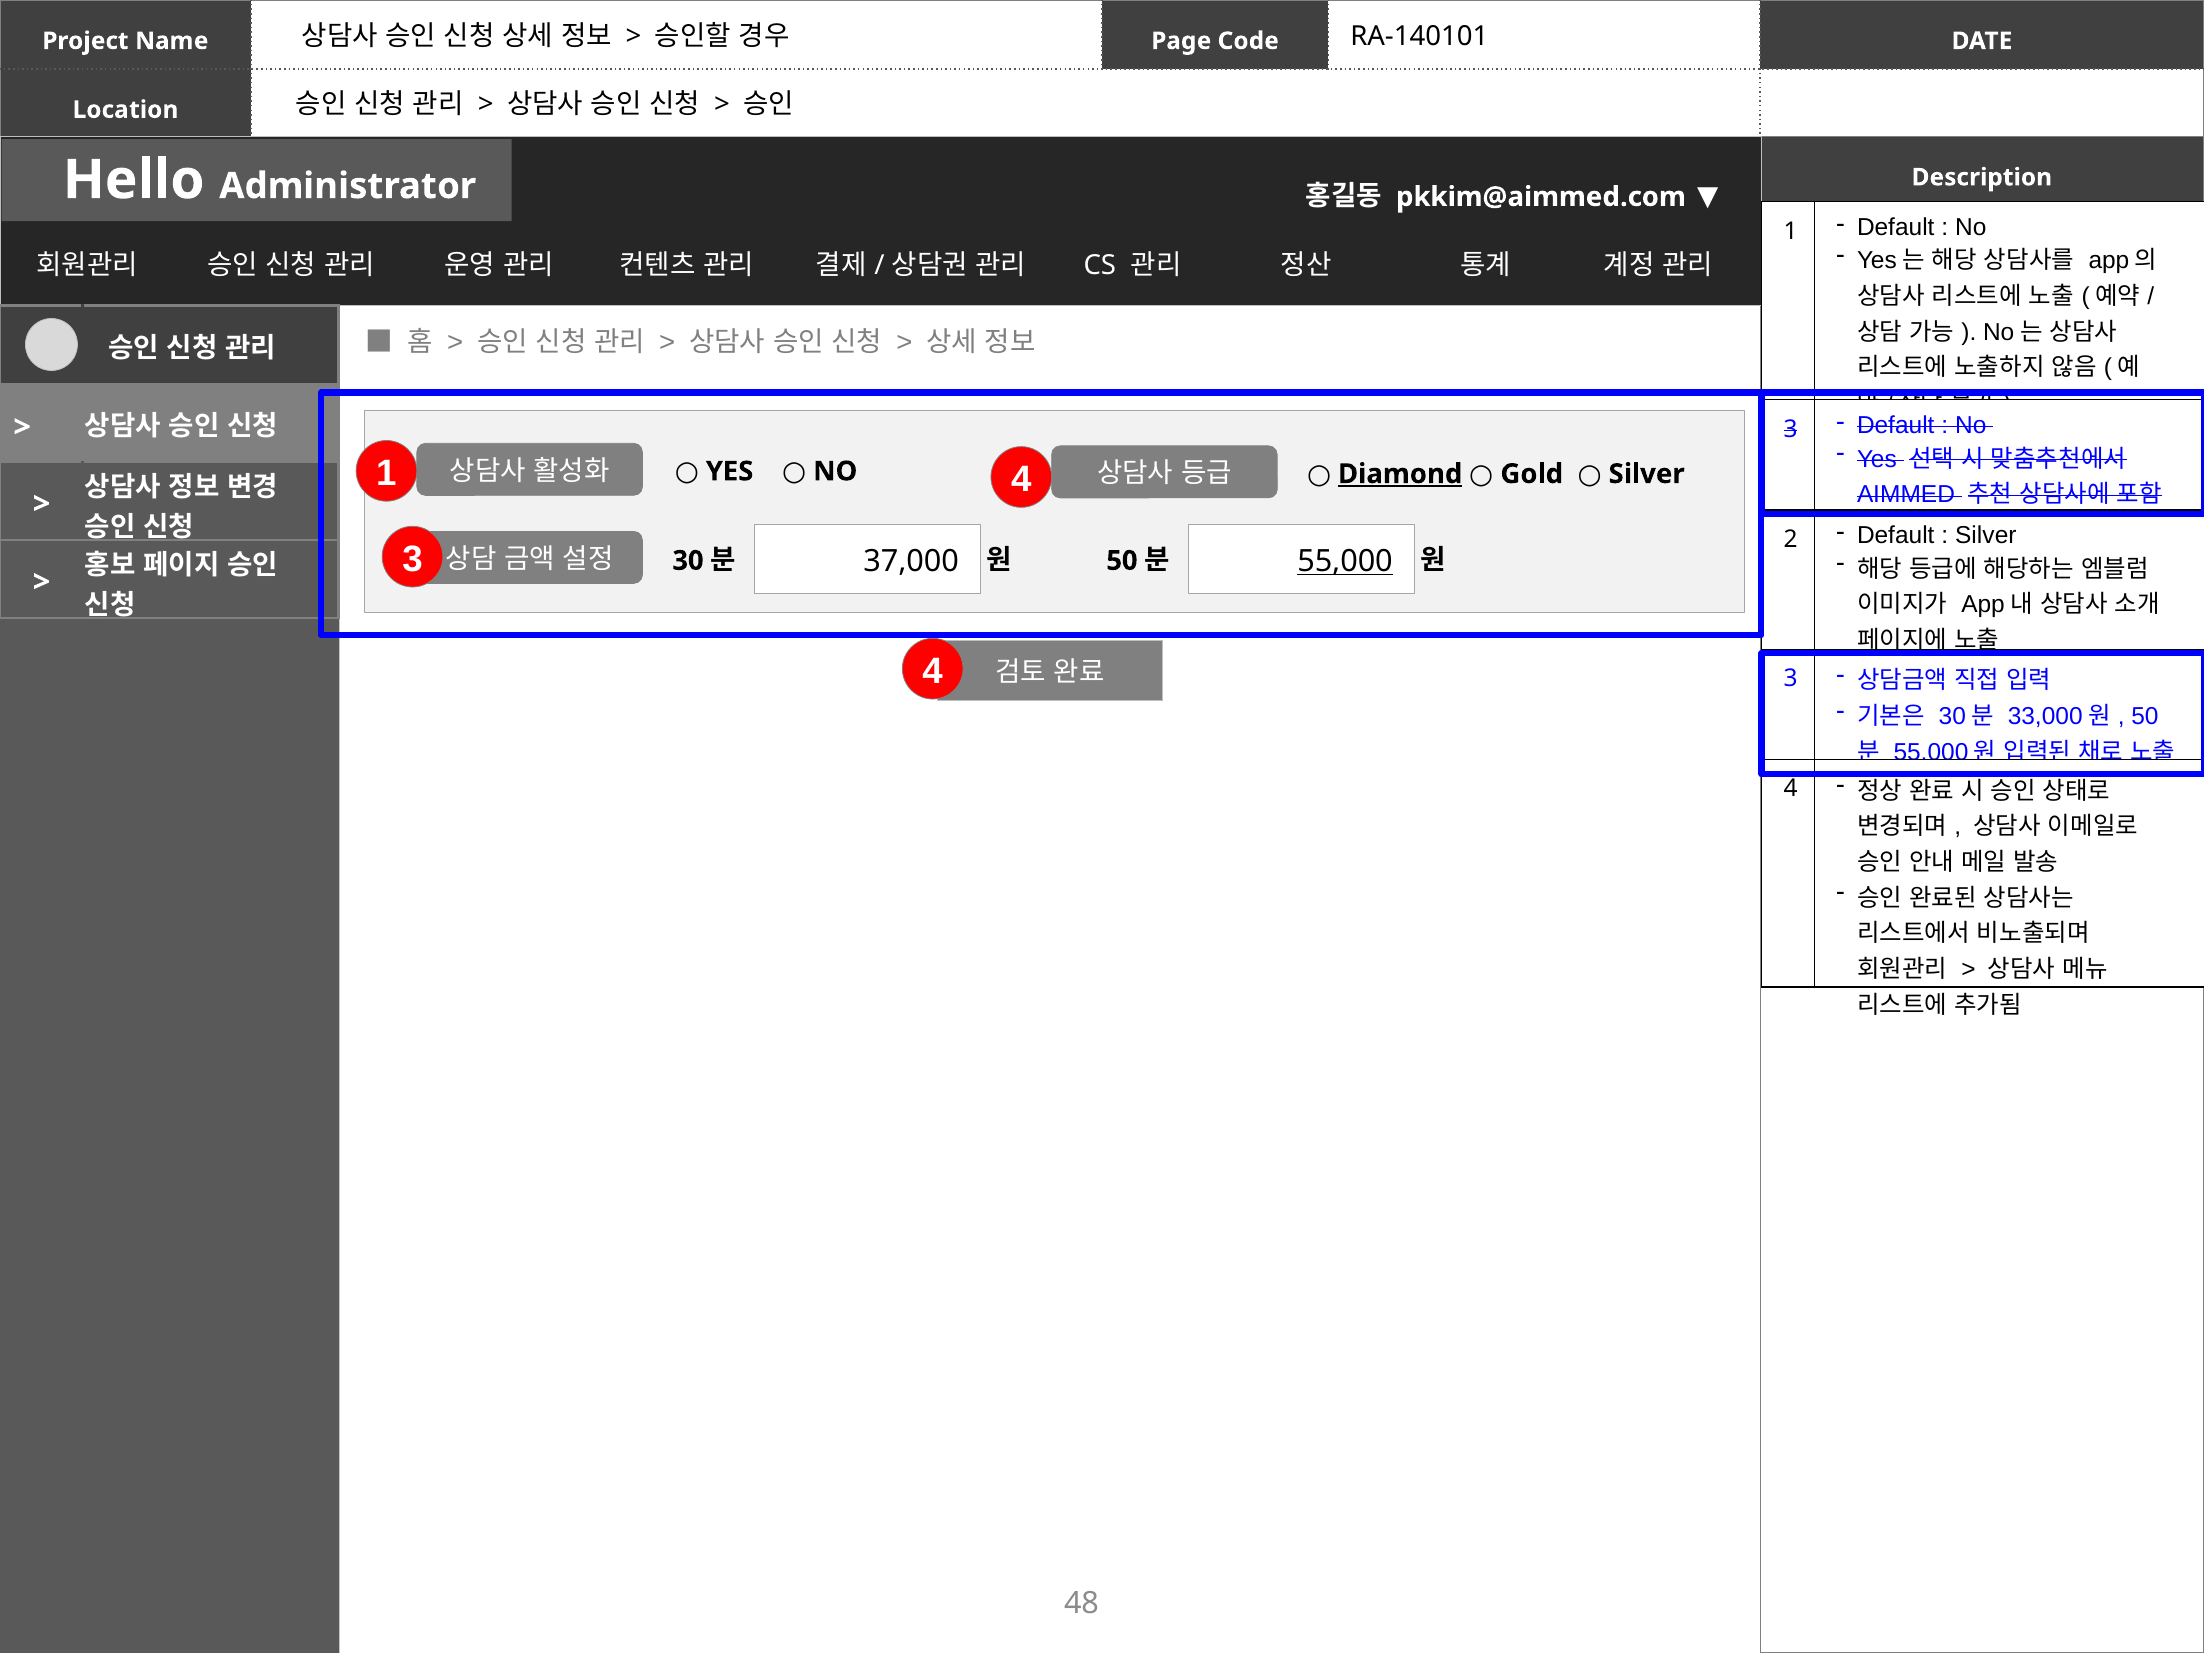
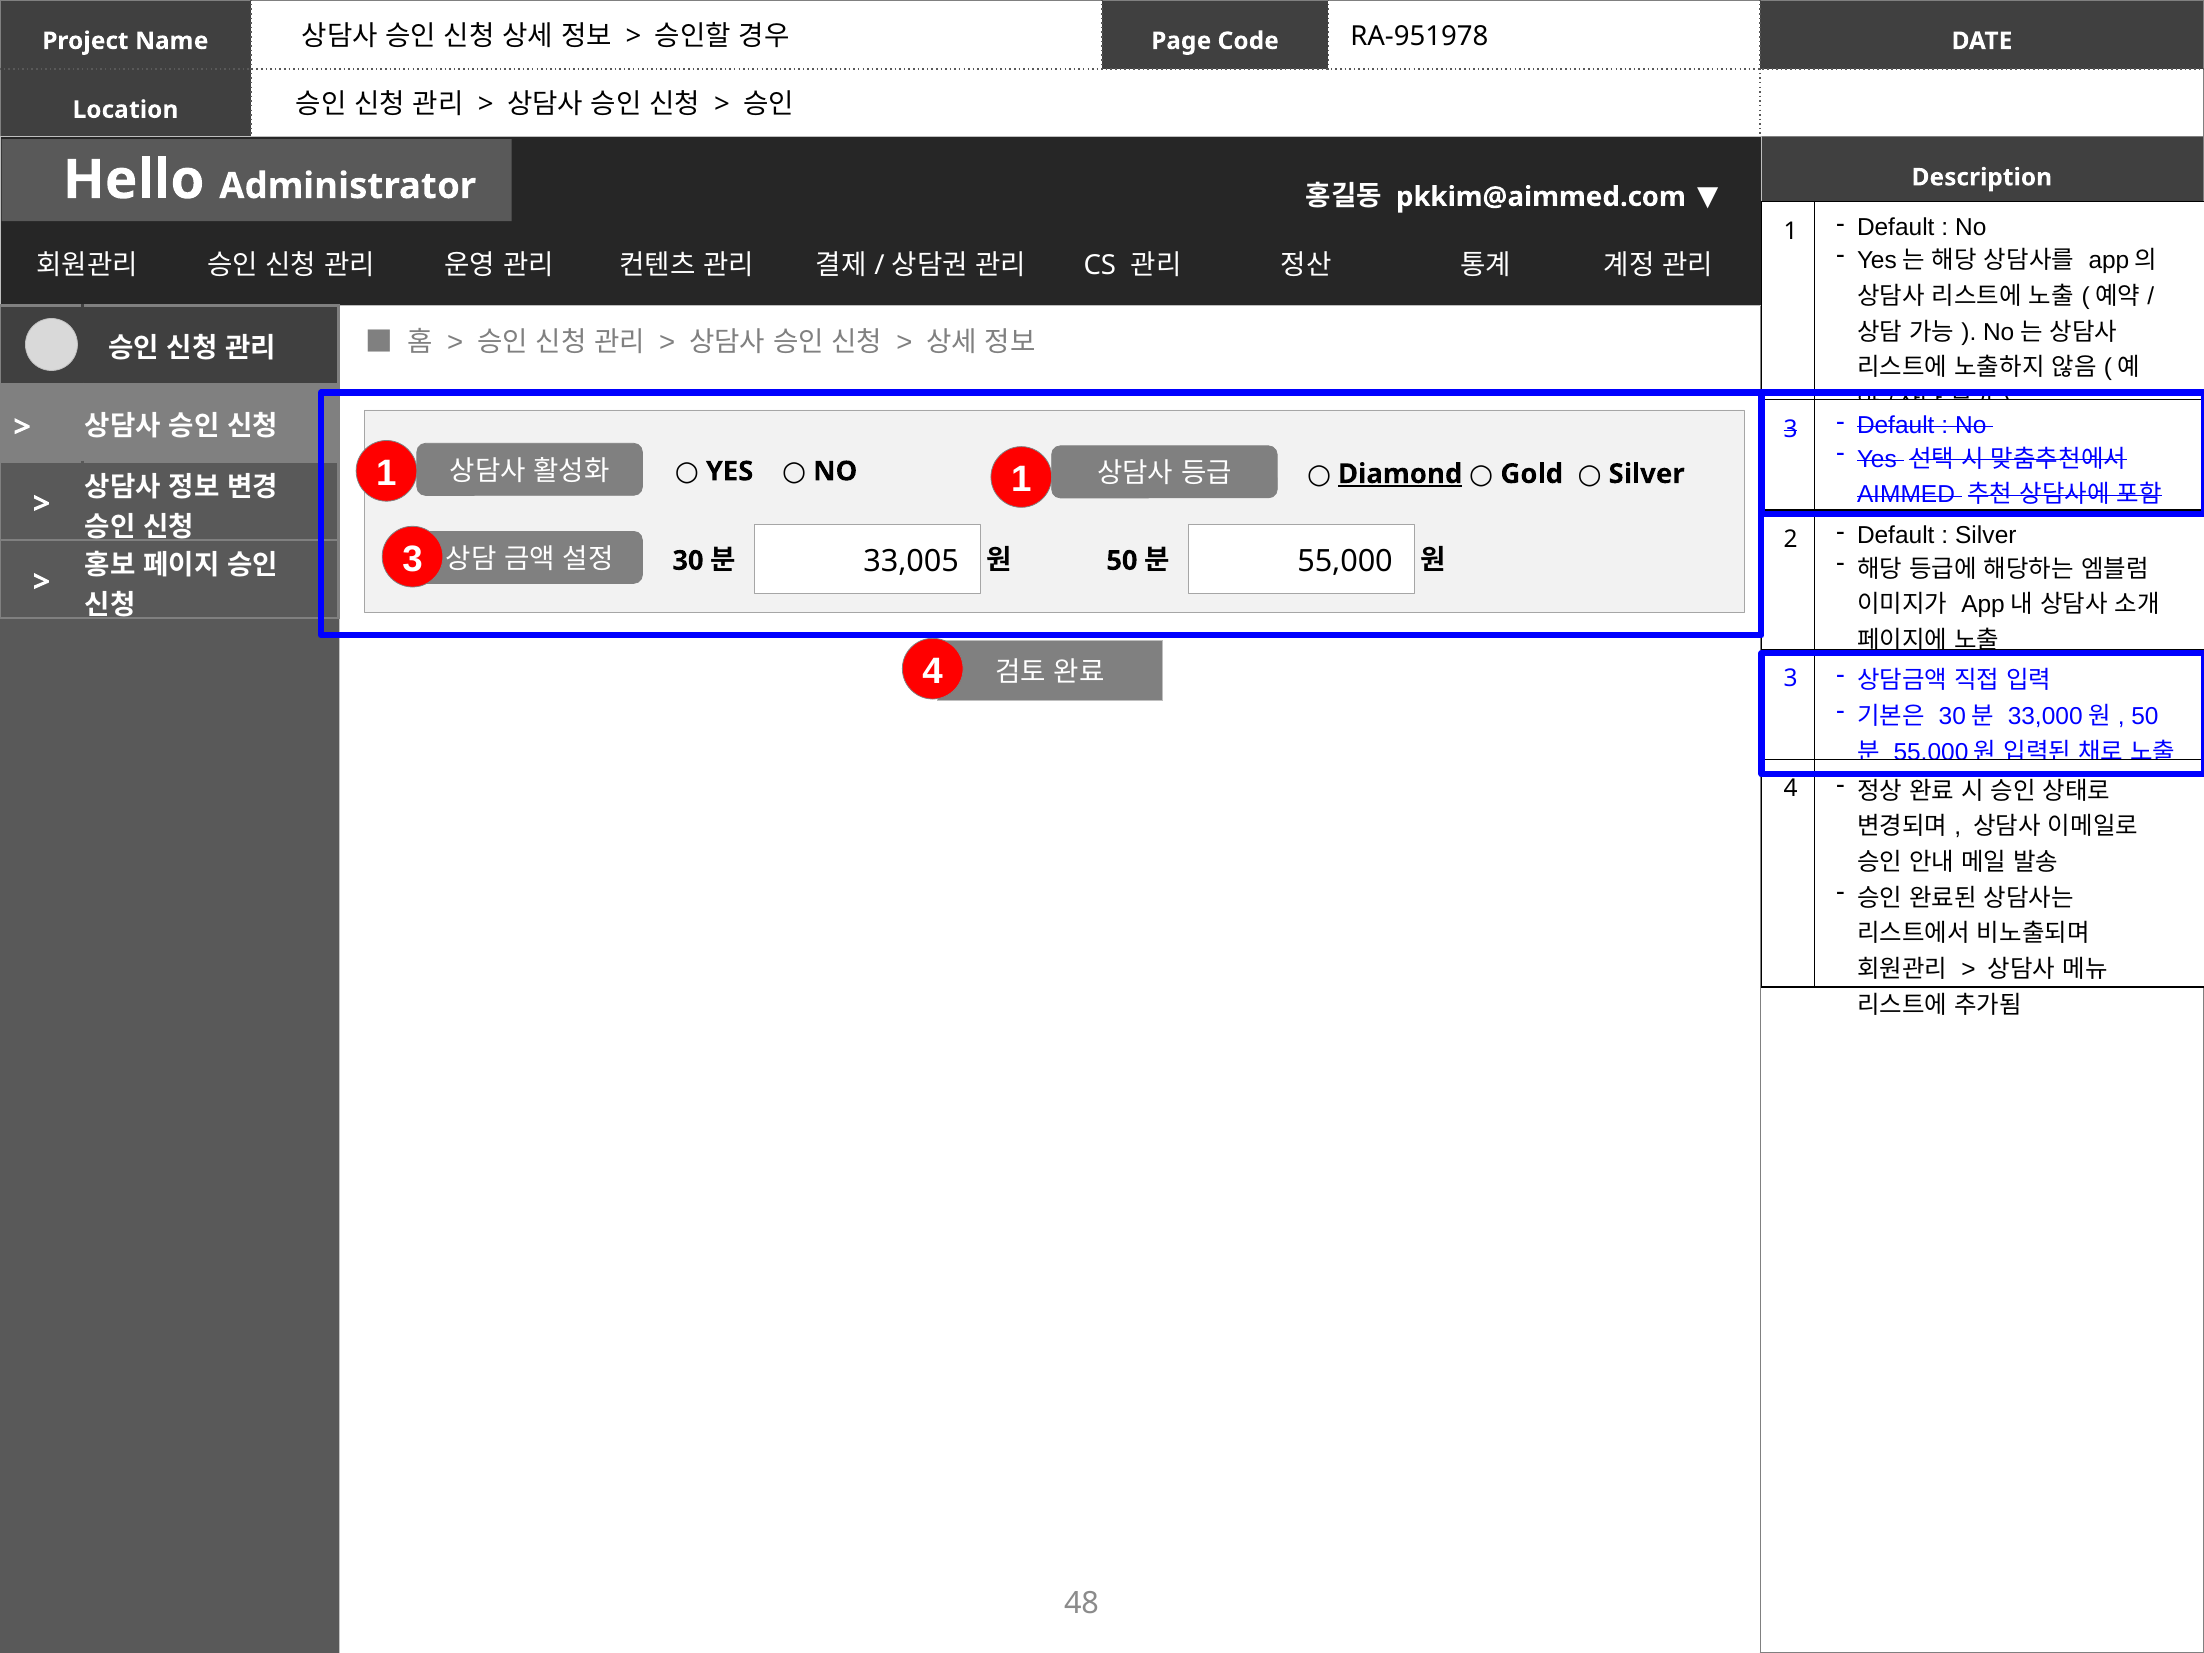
RA-140101: RA-140101 -> RA-951978
1 4: 4 -> 1
55,000 underline: present -> none
37,000: 37,000 -> 33,005
